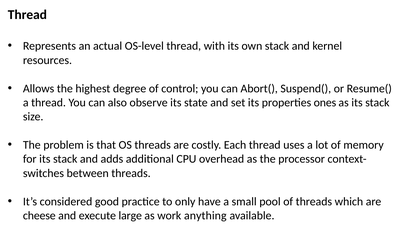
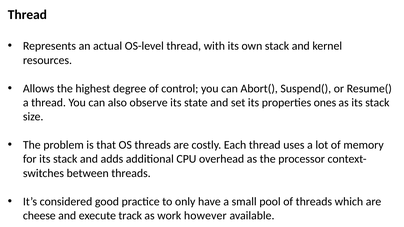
large: large -> track
anything: anything -> however
